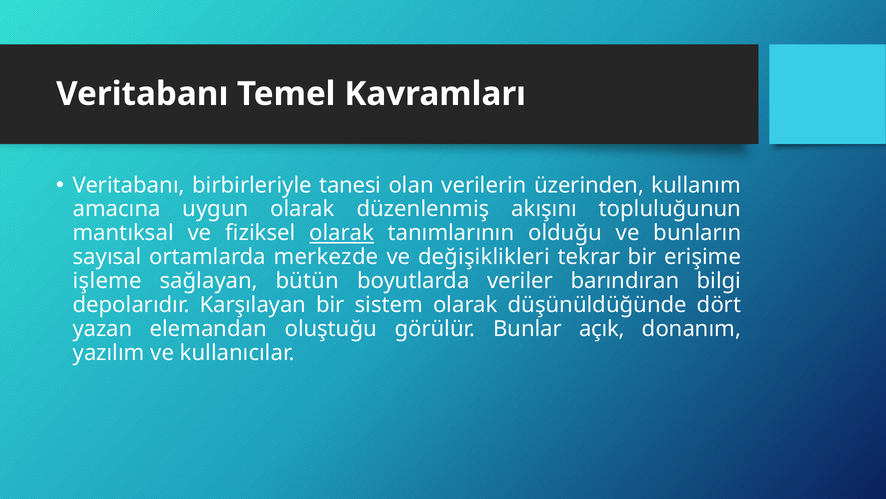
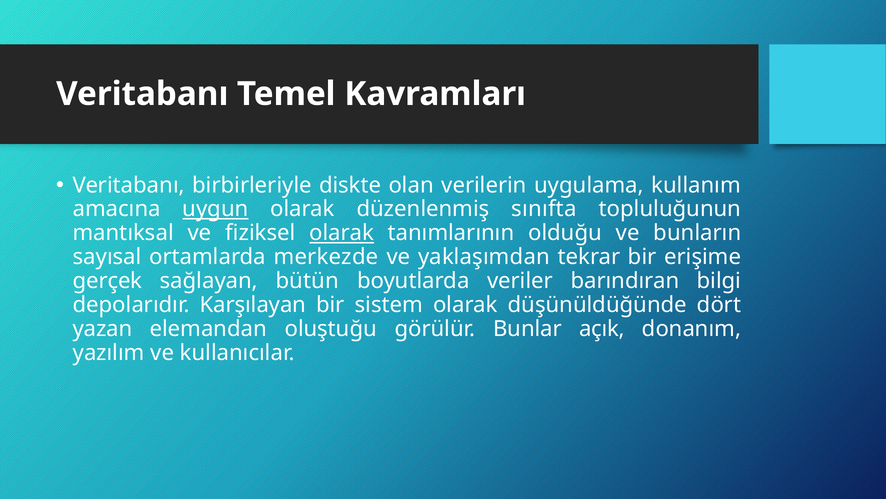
tanesi: tanesi -> diskte
üzerinden: üzerinden -> uygulama
uygun underline: none -> present
akışını: akışını -> sınıfta
değişiklikleri: değişiklikleri -> yaklaşımdan
işleme: işleme -> gerçek
